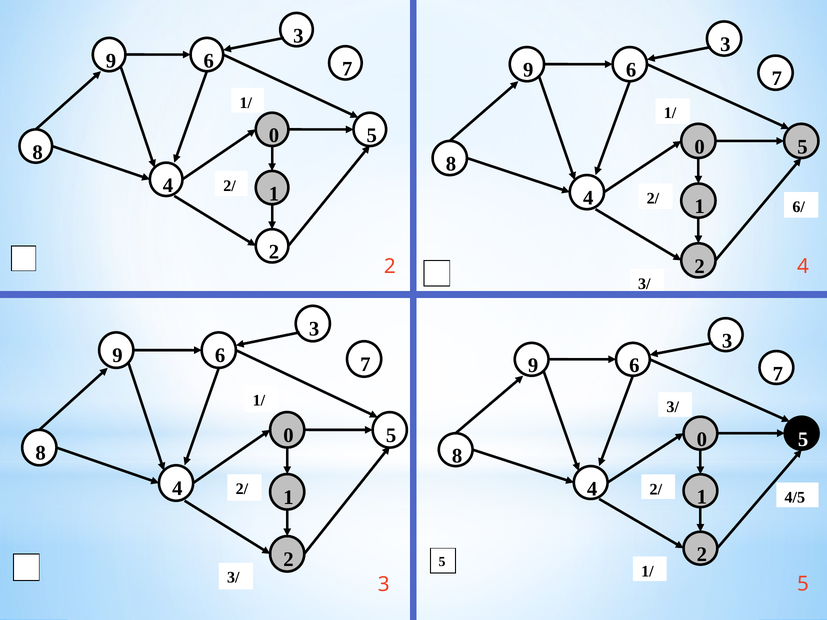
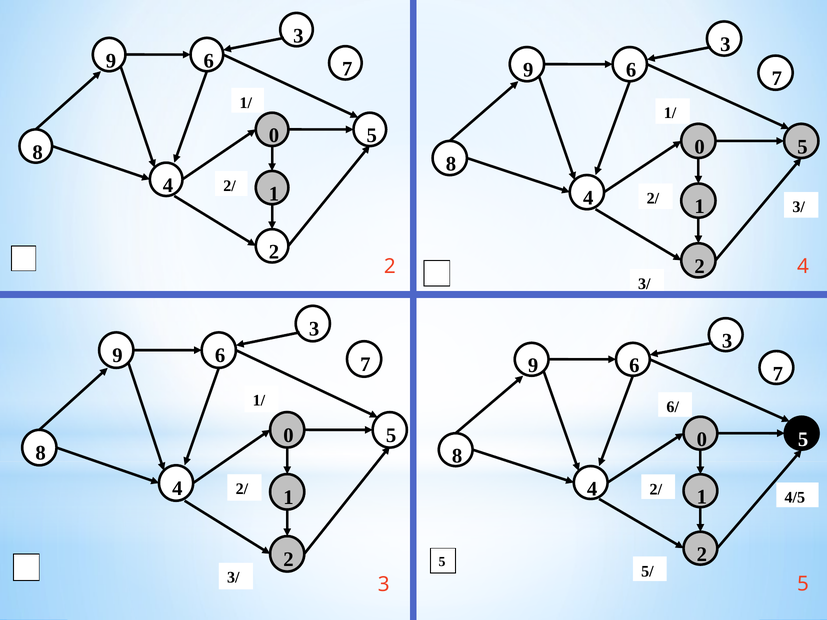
6/ at (799, 207): 6/ -> 3/
3/ at (673, 407): 3/ -> 6/
1/ at (647, 572): 1/ -> 5/
